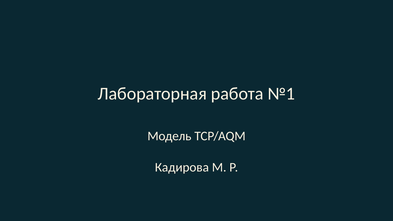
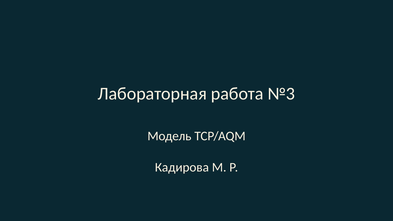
№1: №1 -> №3
